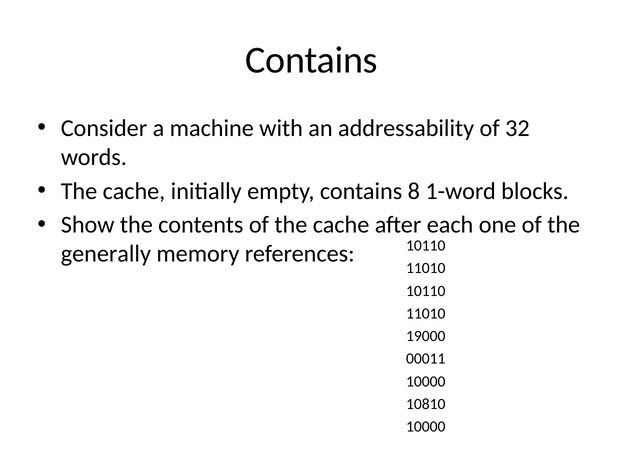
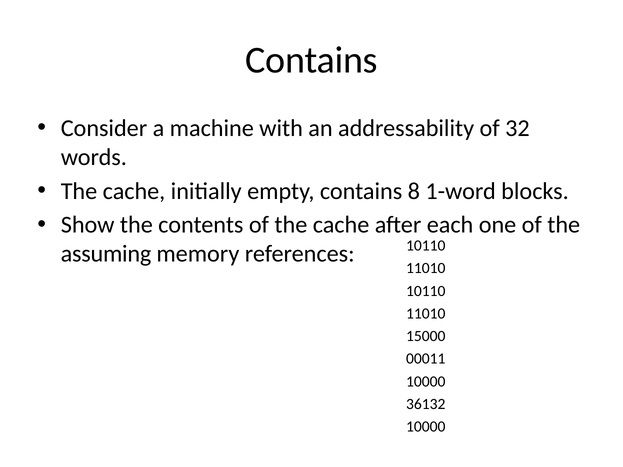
generally: generally -> assuming
19000: 19000 -> 15000
10810: 10810 -> 36132
